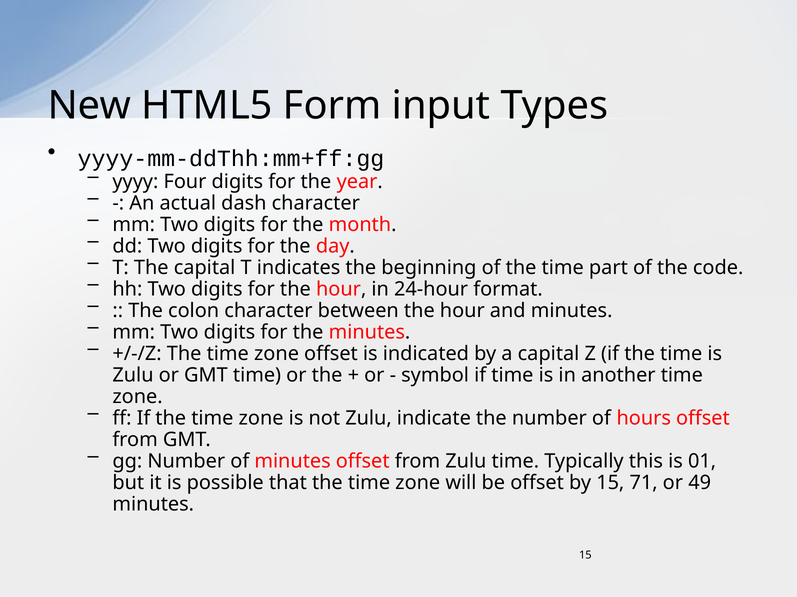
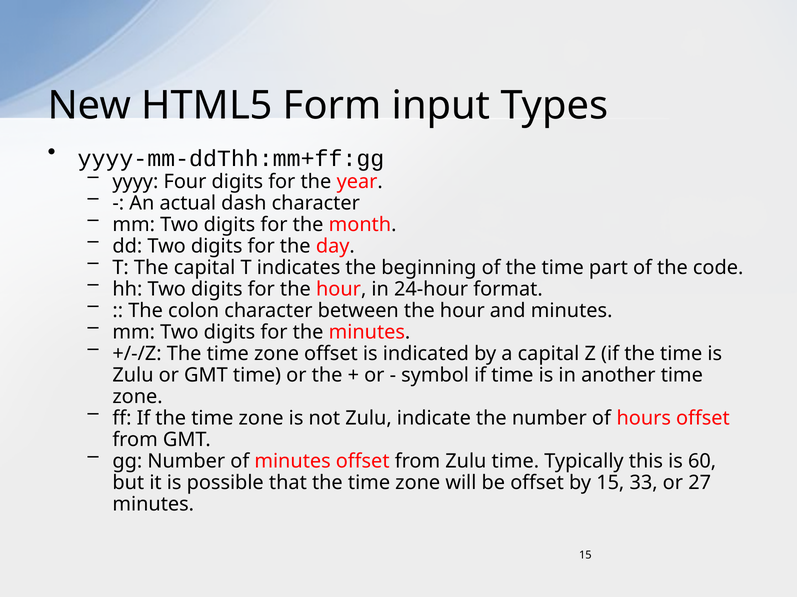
01: 01 -> 60
71: 71 -> 33
49: 49 -> 27
